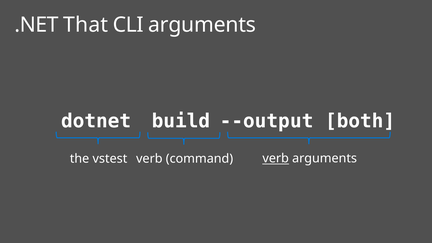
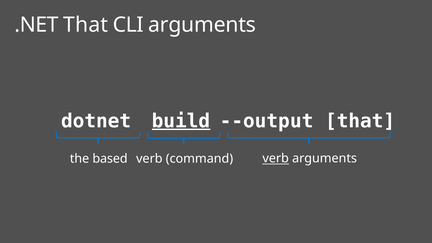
build underline: none -> present
--output both: both -> that
vstest: vstest -> based
